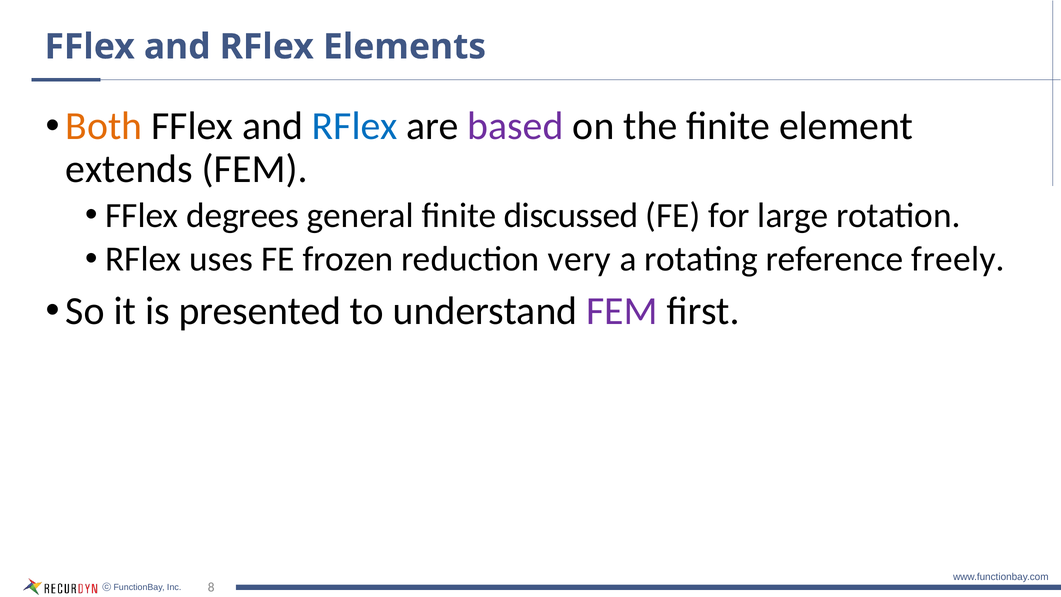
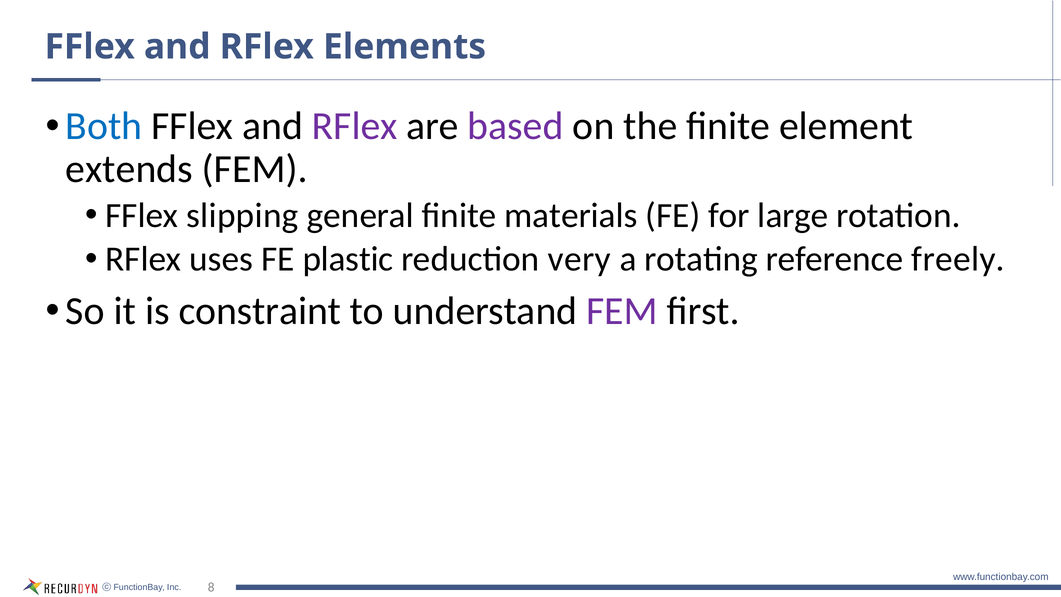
Both colour: orange -> blue
RFlex at (355, 126) colour: blue -> purple
degrees: degrees -> slipping
discussed: discussed -> materials
frozen: frozen -> plastic
presented: presented -> constraint
